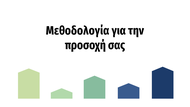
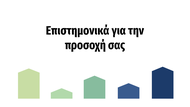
Μεθοδολογία: Μεθοδολογία -> Επιστημονικά
